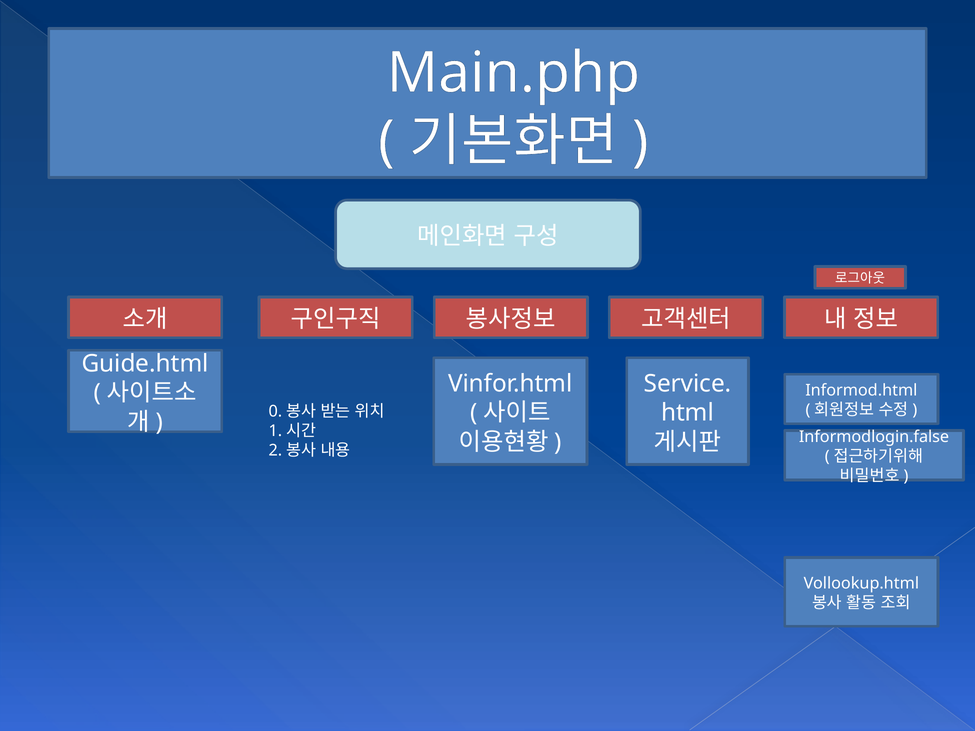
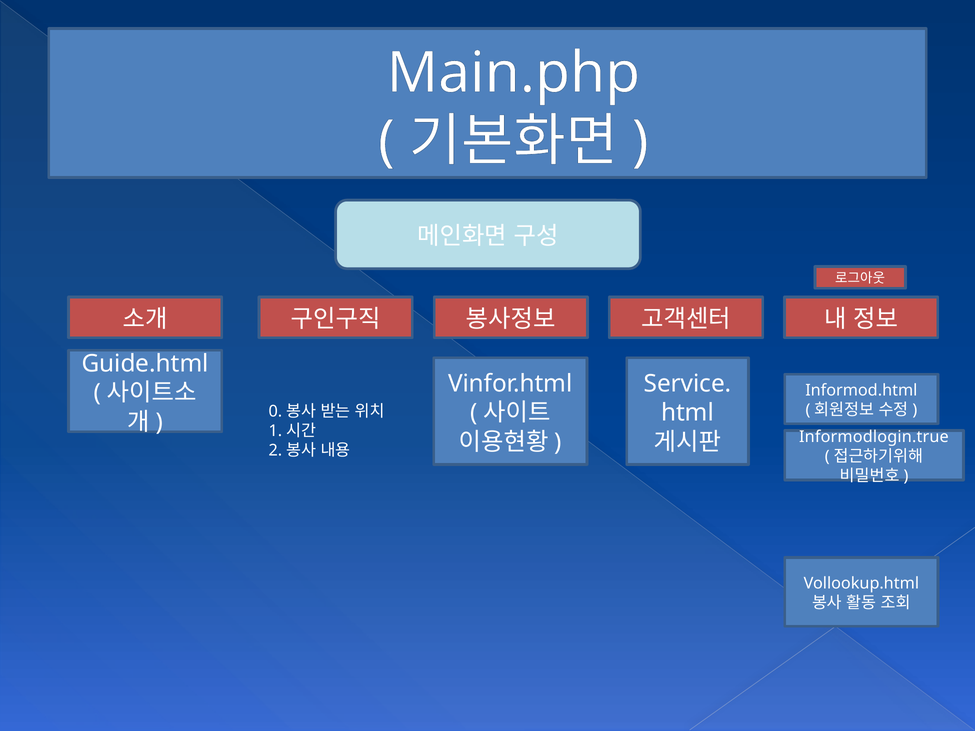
Informodlogin.false: Informodlogin.false -> Informodlogin.true
